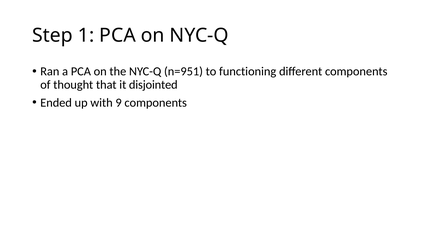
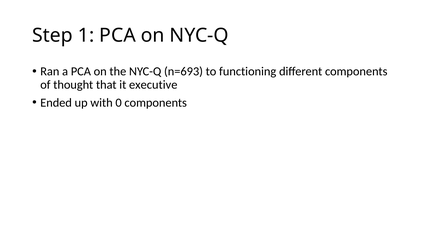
n=951: n=951 -> n=693
disjointed: disjointed -> executive
9: 9 -> 0
